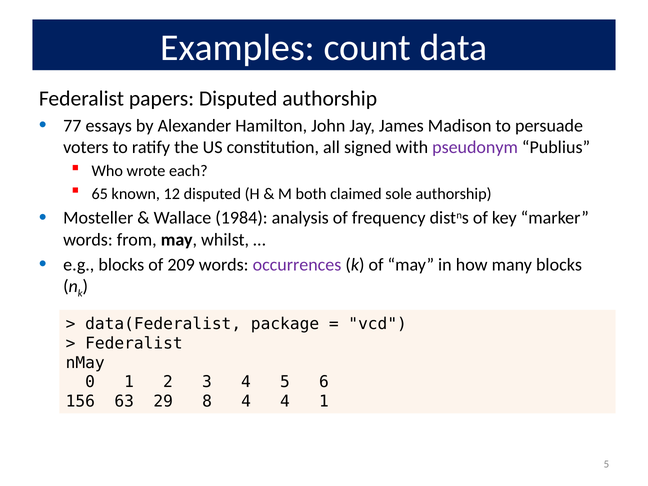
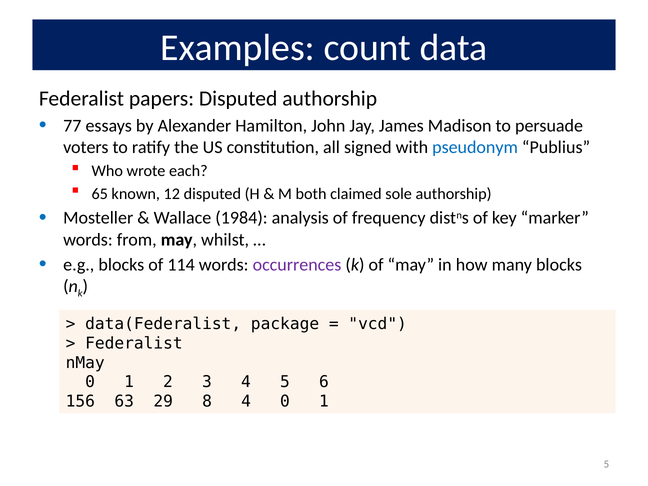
pseudonym colour: purple -> blue
209: 209 -> 114
4 4: 4 -> 0
